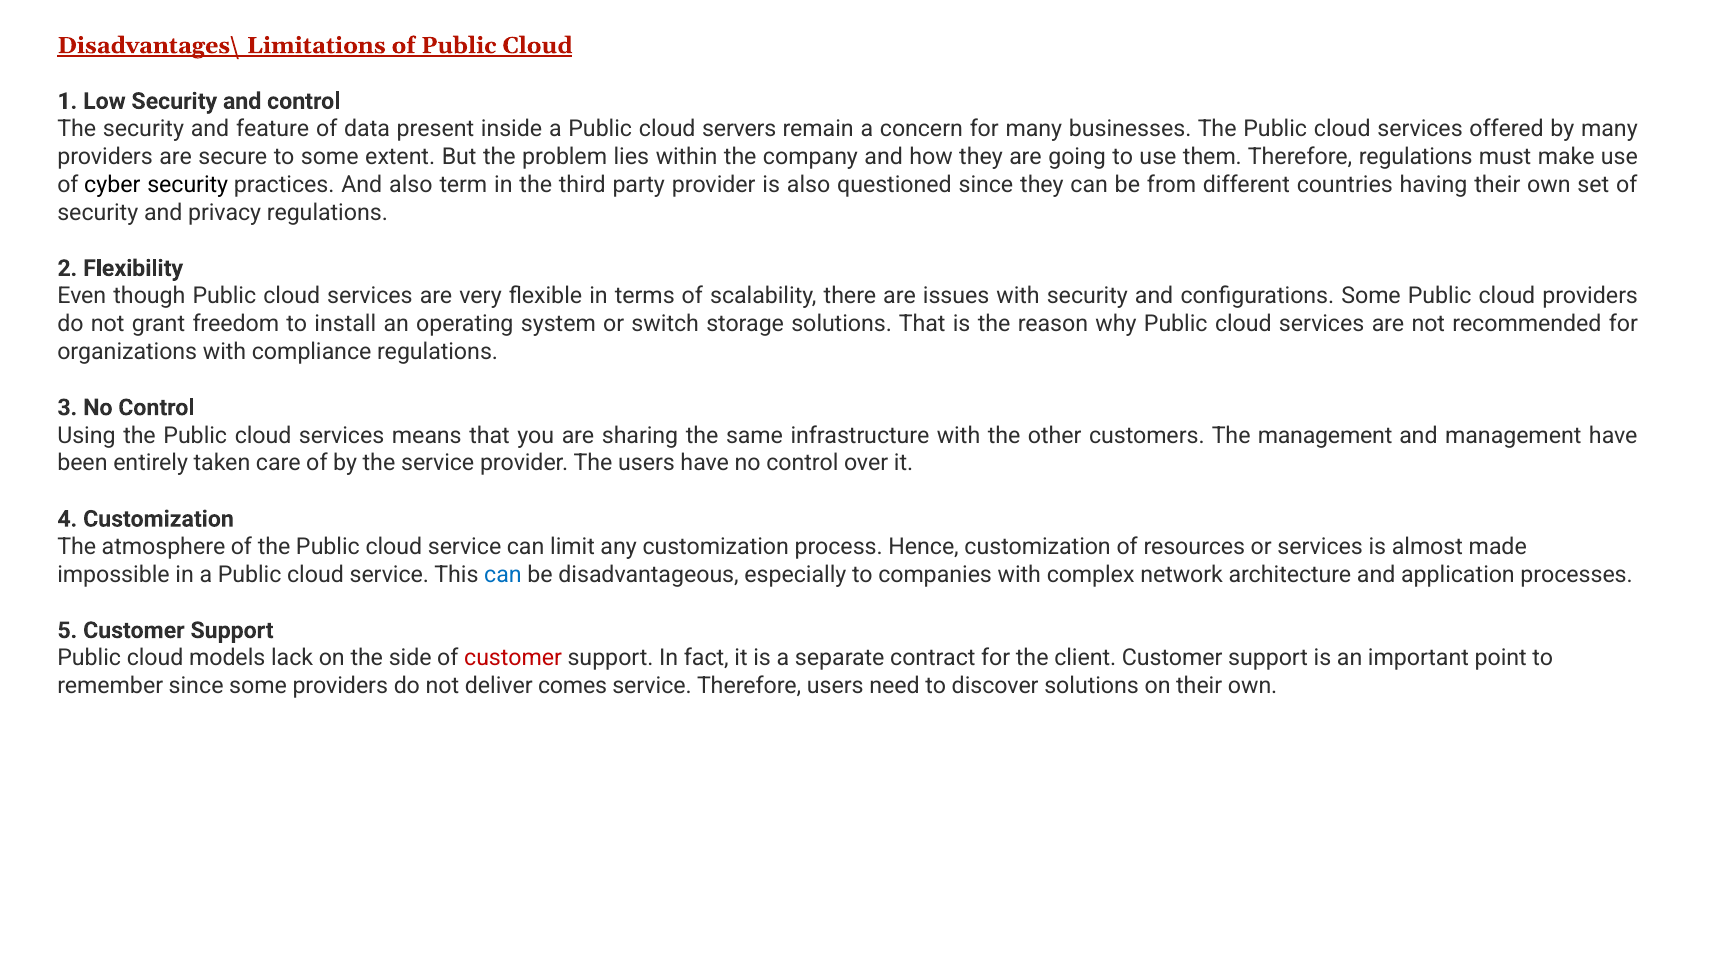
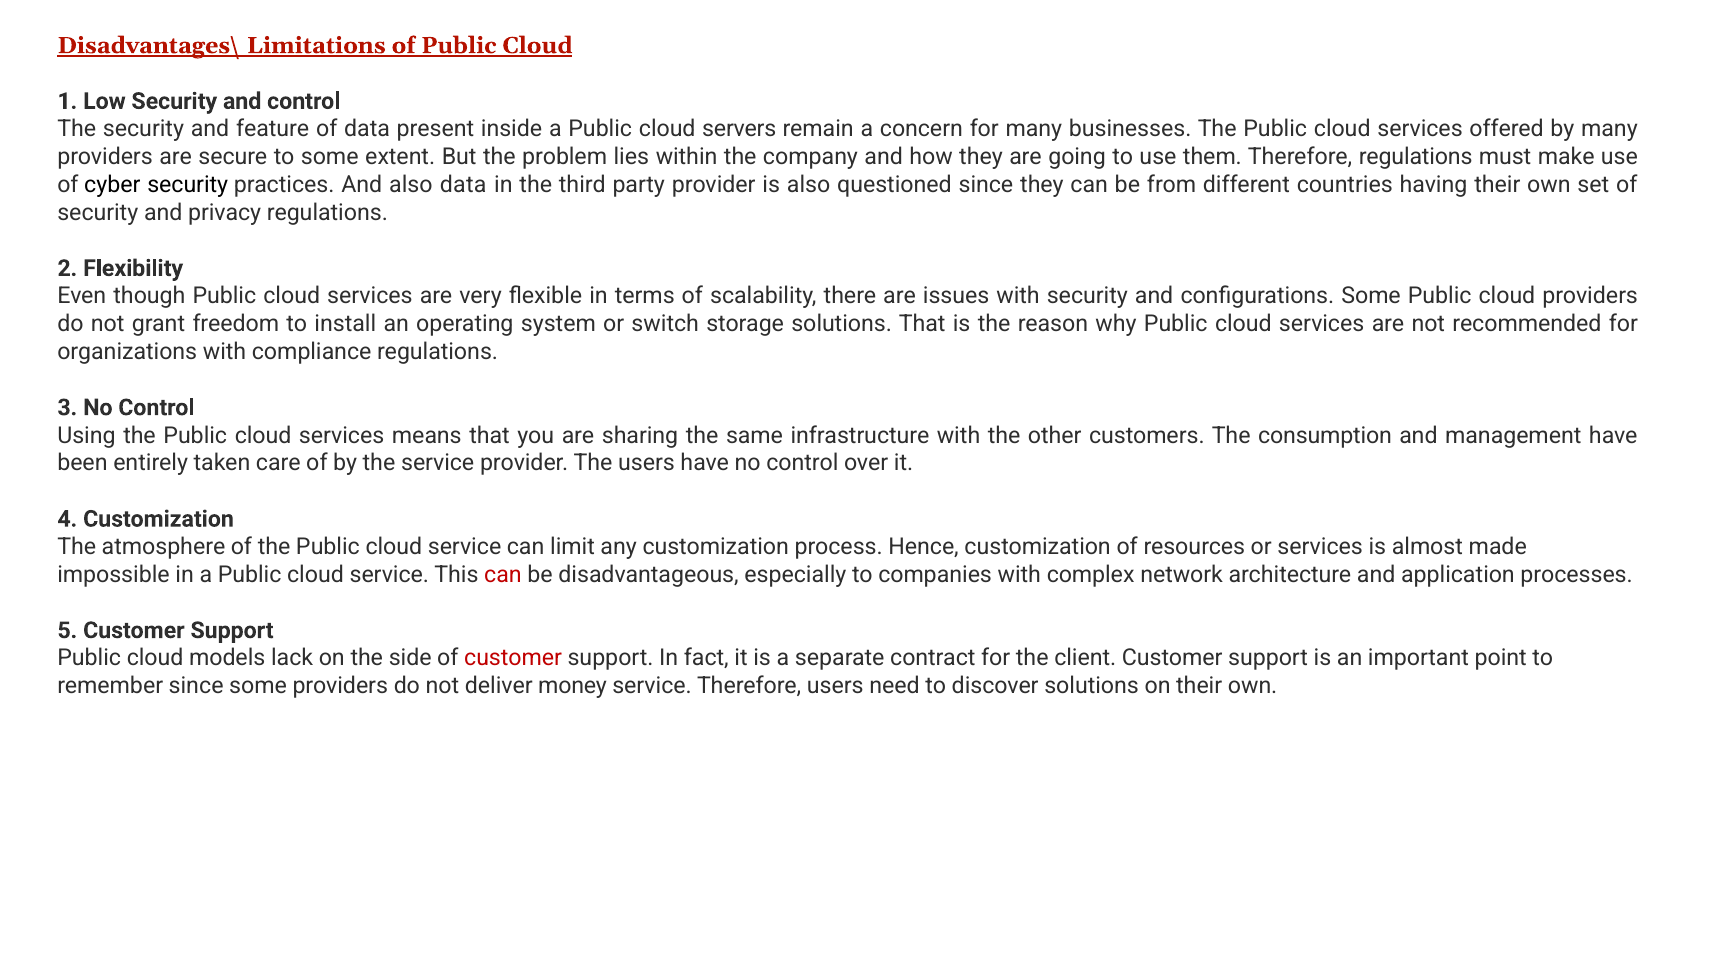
also term: term -> data
The management: management -> consumption
can at (503, 575) colour: blue -> red
comes: comes -> money
